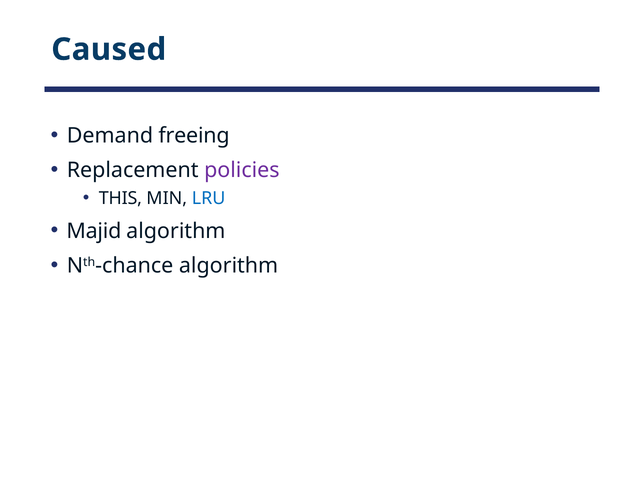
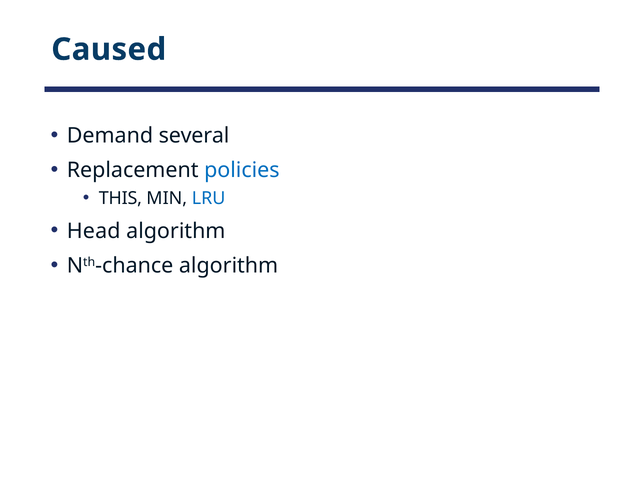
freeing: freeing -> several
policies colour: purple -> blue
Majid: Majid -> Head
